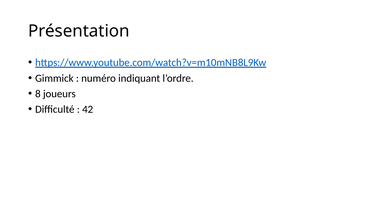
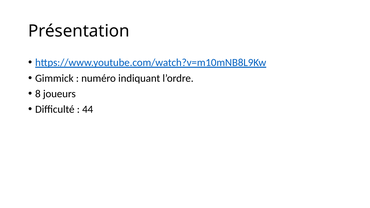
42: 42 -> 44
